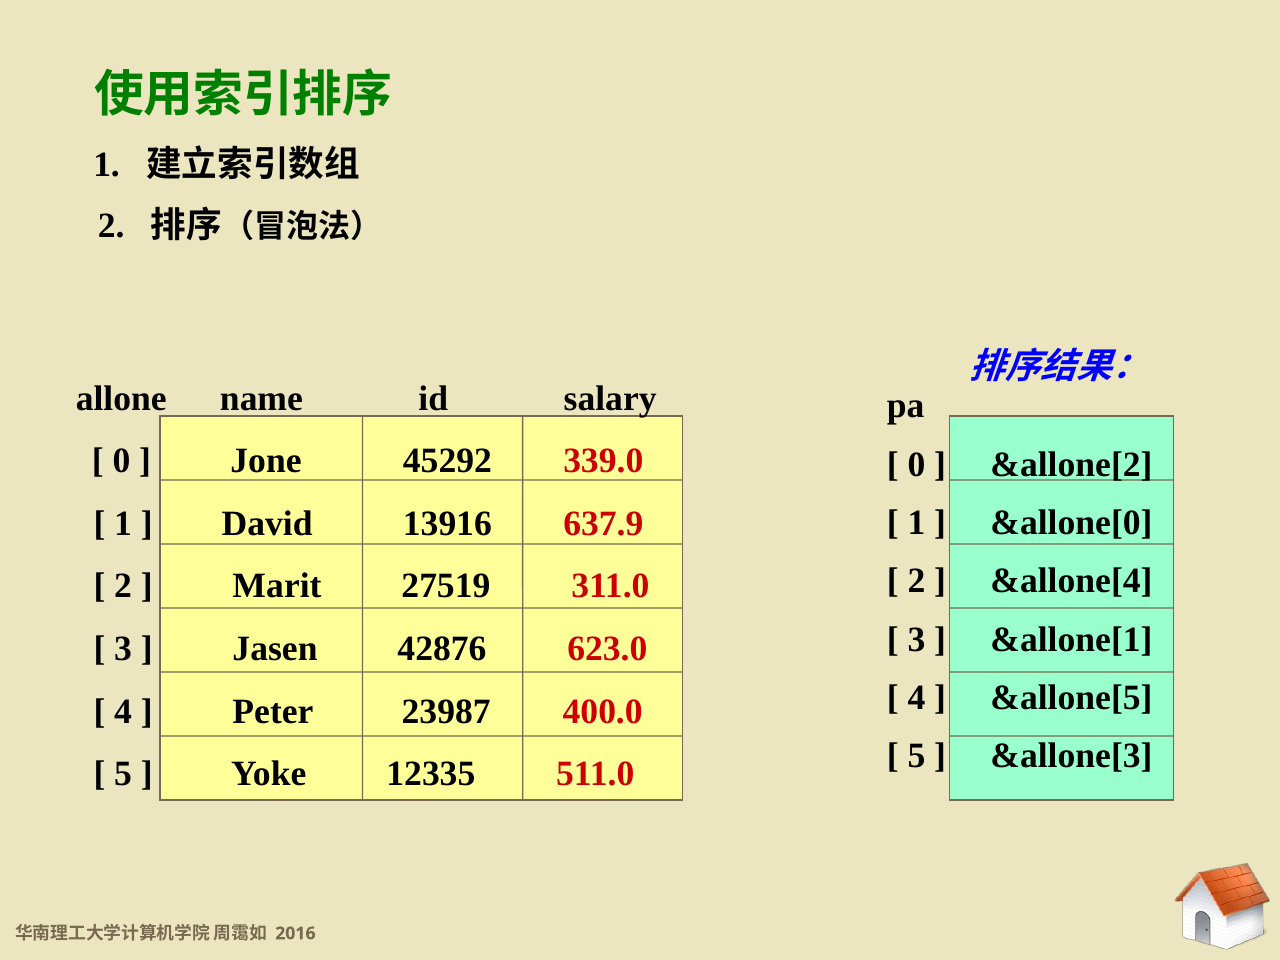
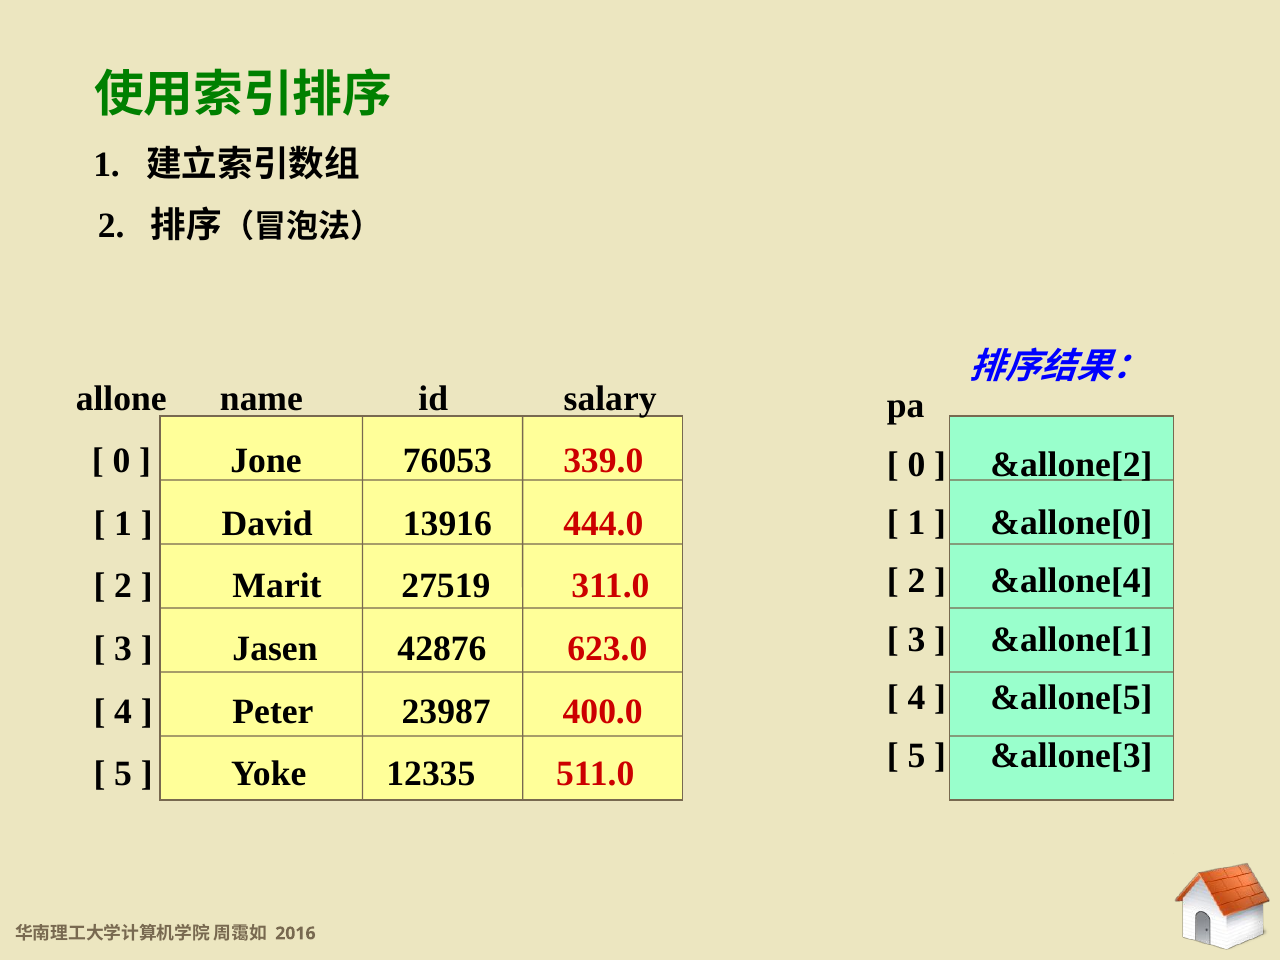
45292: 45292 -> 76053
637.9: 637.9 -> 444.0
